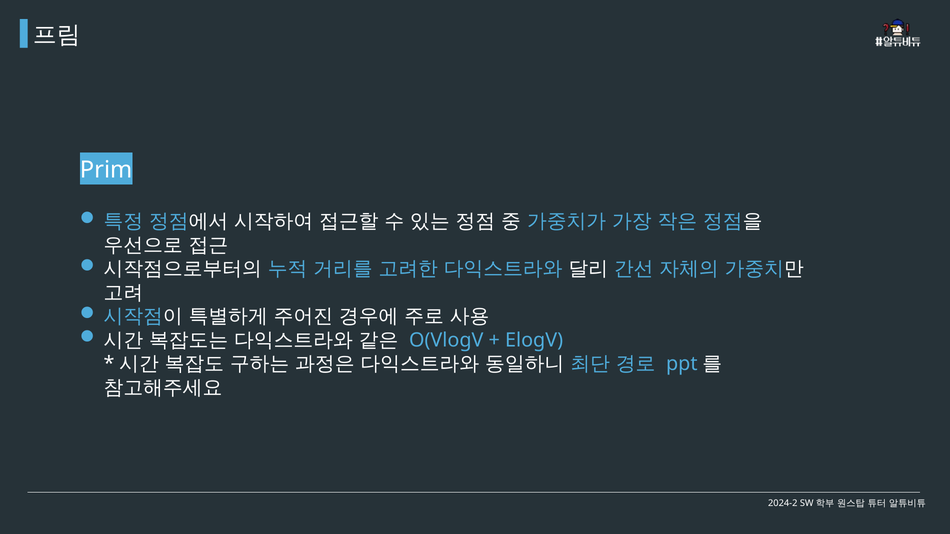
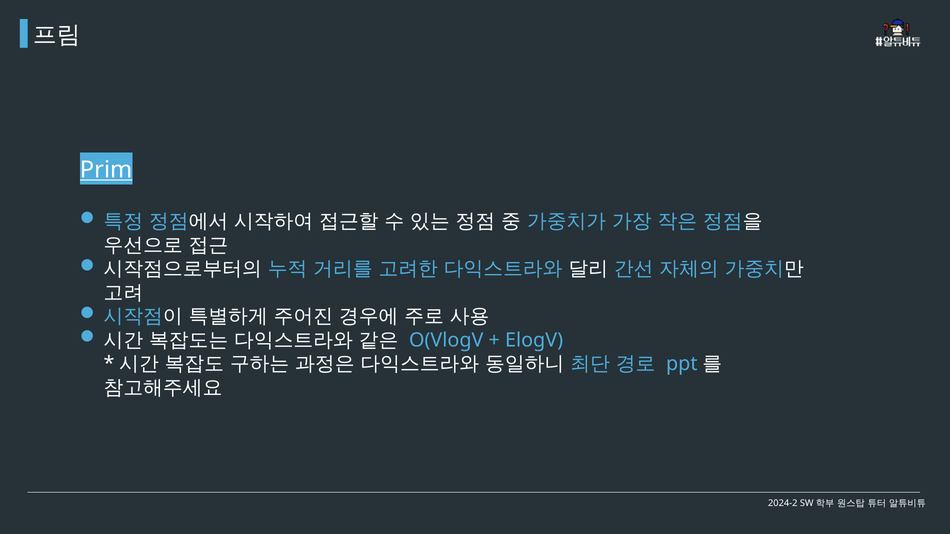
Prim underline: none -> present
